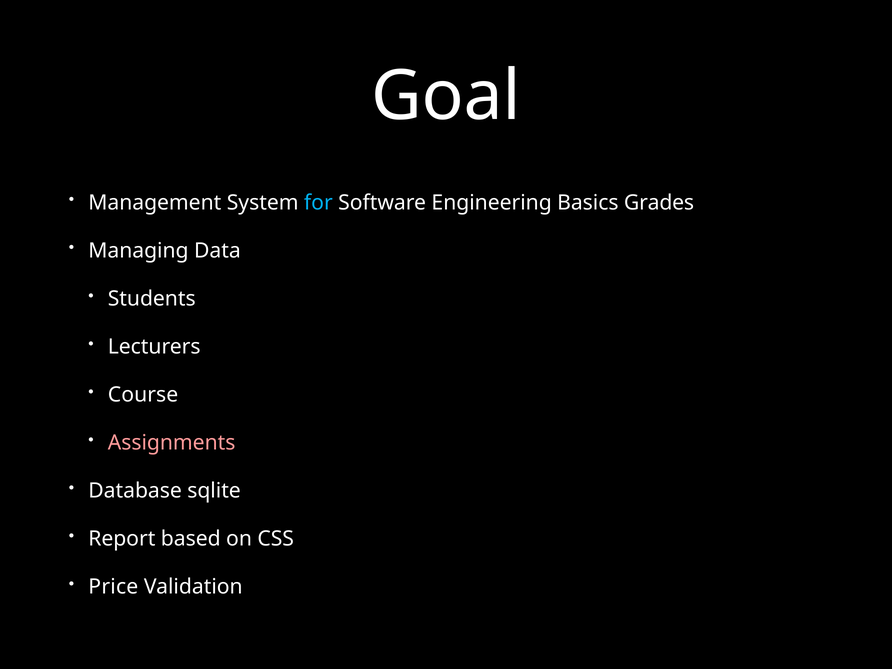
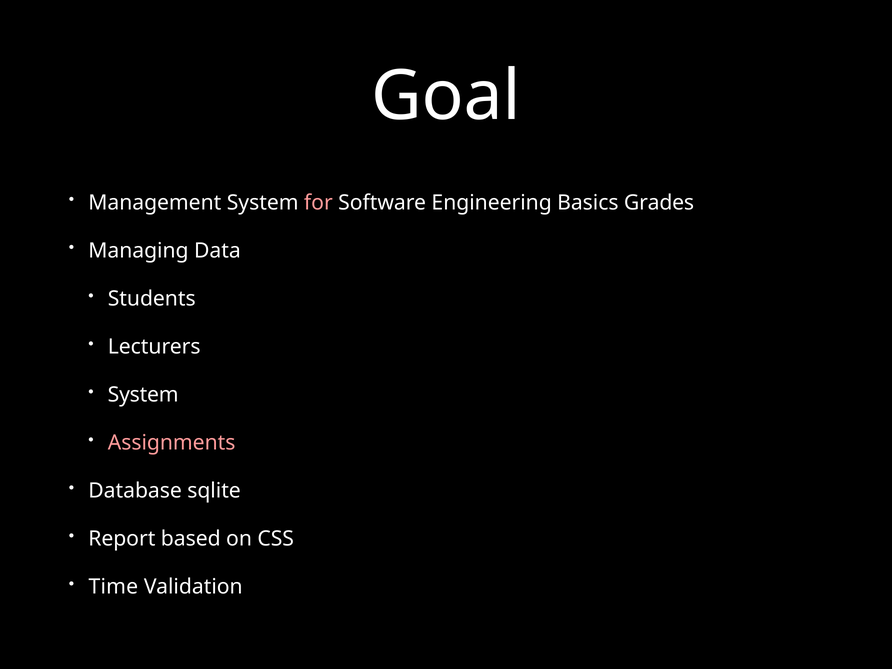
for colour: light blue -> pink
Course at (143, 395): Course -> System
Price: Price -> Time
